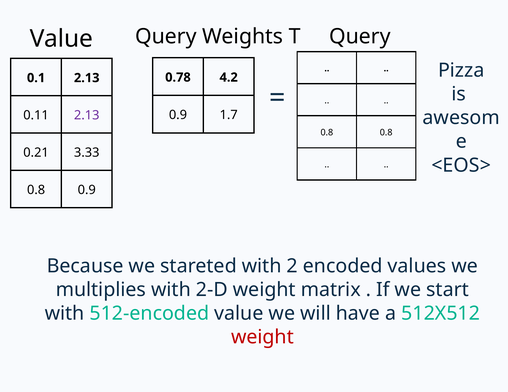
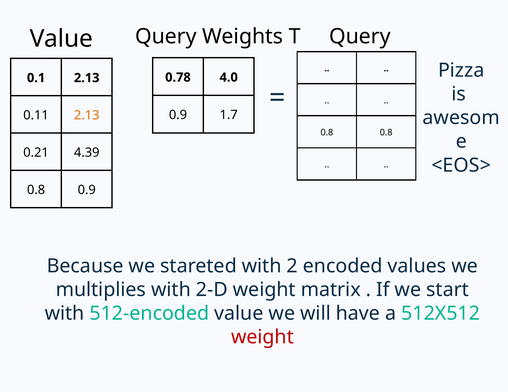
4.2: 4.2 -> 4.0
2.13 at (87, 115) colour: purple -> orange
3.33: 3.33 -> 4.39
